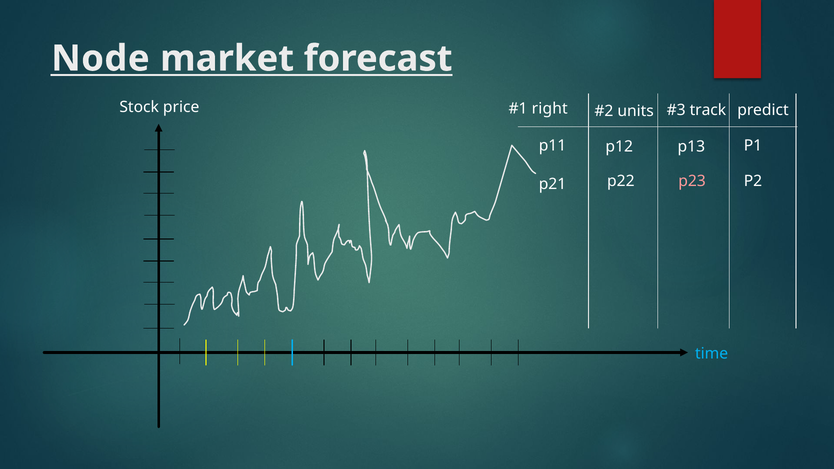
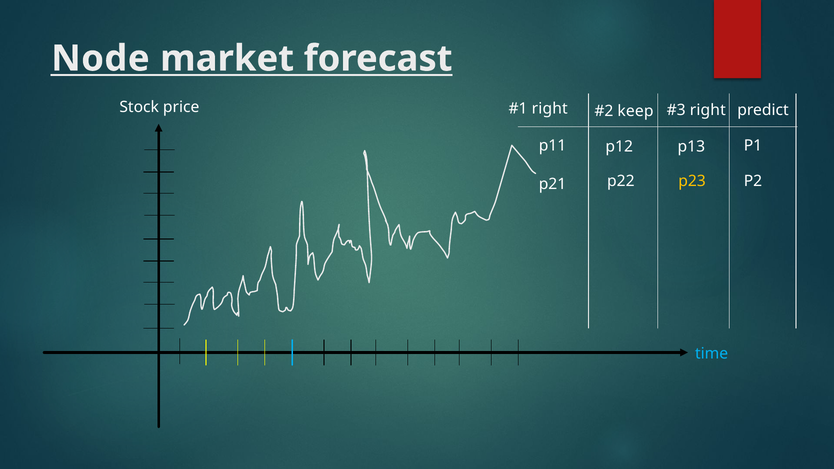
units: units -> keep
track at (708, 110): track -> right
p23 colour: pink -> yellow
